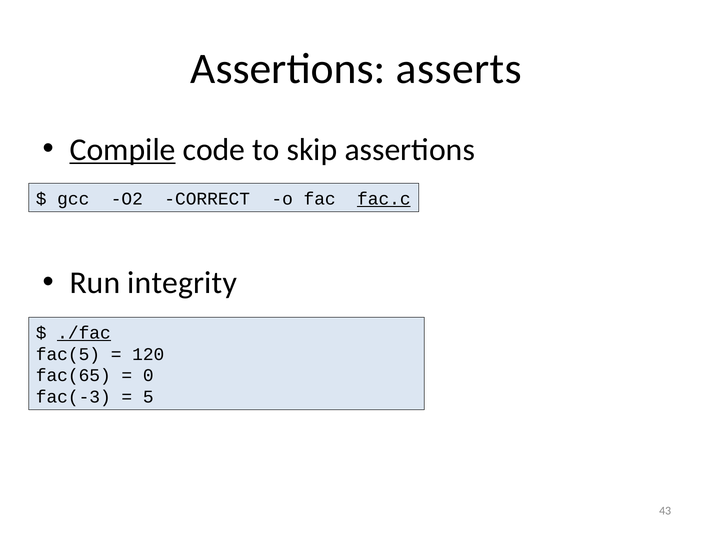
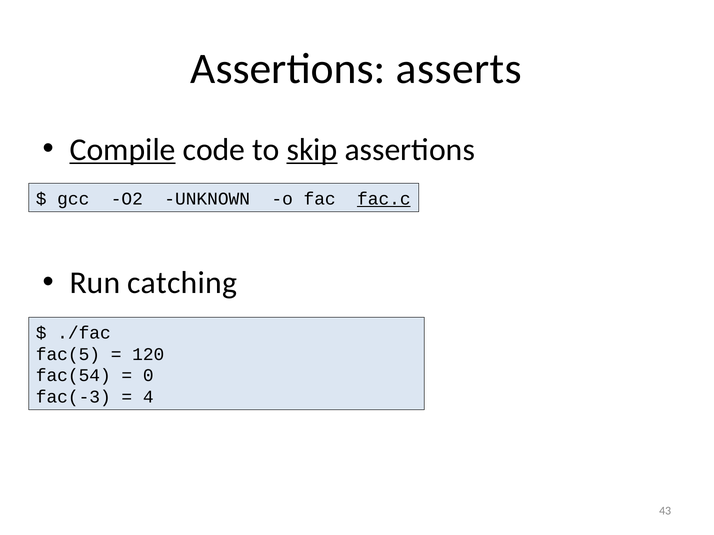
skip underline: none -> present
CORRECT: CORRECT -> UNKNOWN
integrity: integrity -> catching
./fac underline: present -> none
fac(65: fac(65 -> fac(54
5: 5 -> 4
